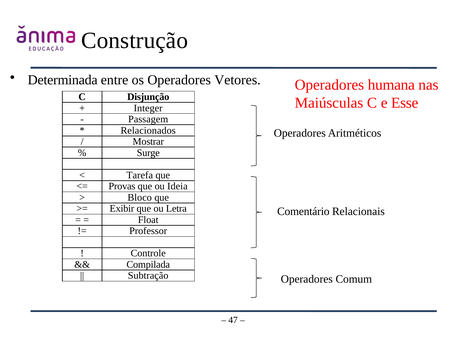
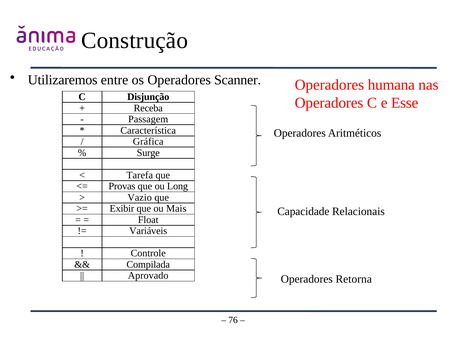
Determinada: Determinada -> Utilizaremos
Vetores: Vetores -> Scanner
Maiúsculas at (329, 103): Maiúsculas -> Operadores
Integer: Integer -> Receba
Relacionados: Relacionados -> Característica
Mostrar: Mostrar -> Gráfica
Ideia: Ideia -> Long
Bloco: Bloco -> Vazio
Letra: Letra -> Mais
Comentário: Comentário -> Capacidade
Professor: Professor -> Variáveis
Subtração: Subtração -> Aprovado
Comum: Comum -> Retorna
47: 47 -> 76
